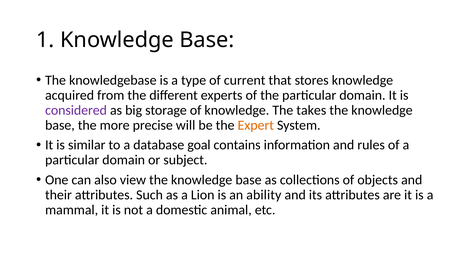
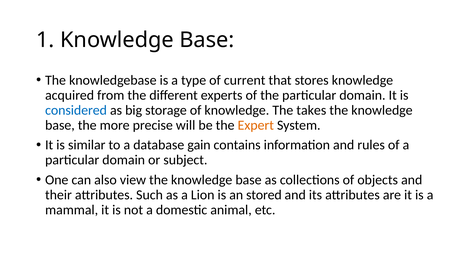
considered colour: purple -> blue
goal: goal -> gain
ability: ability -> stored
